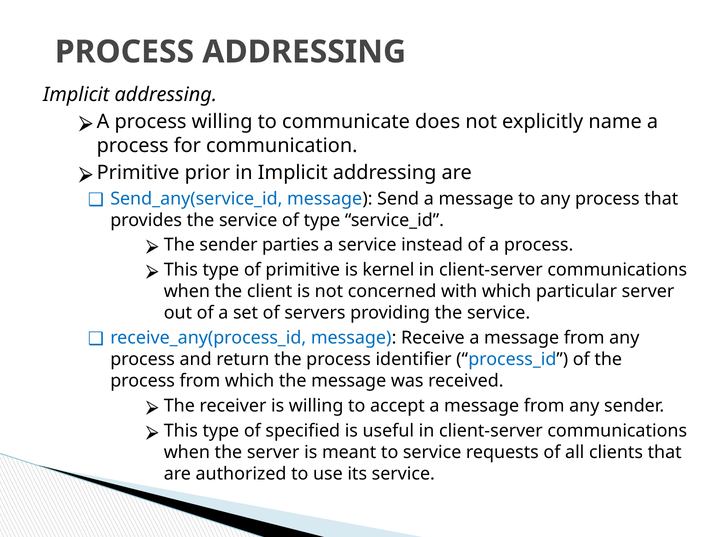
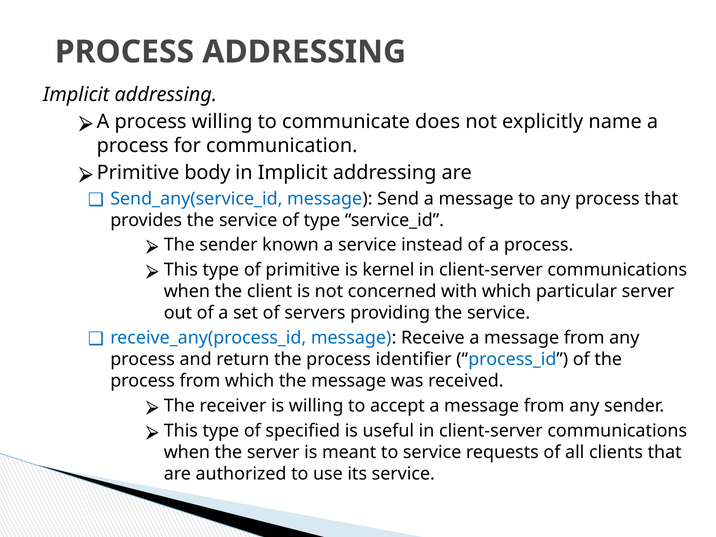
prior: prior -> body
parties: parties -> known
